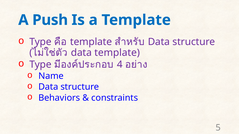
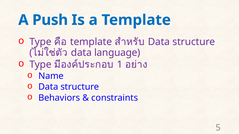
data template: template -> language
4: 4 -> 1
